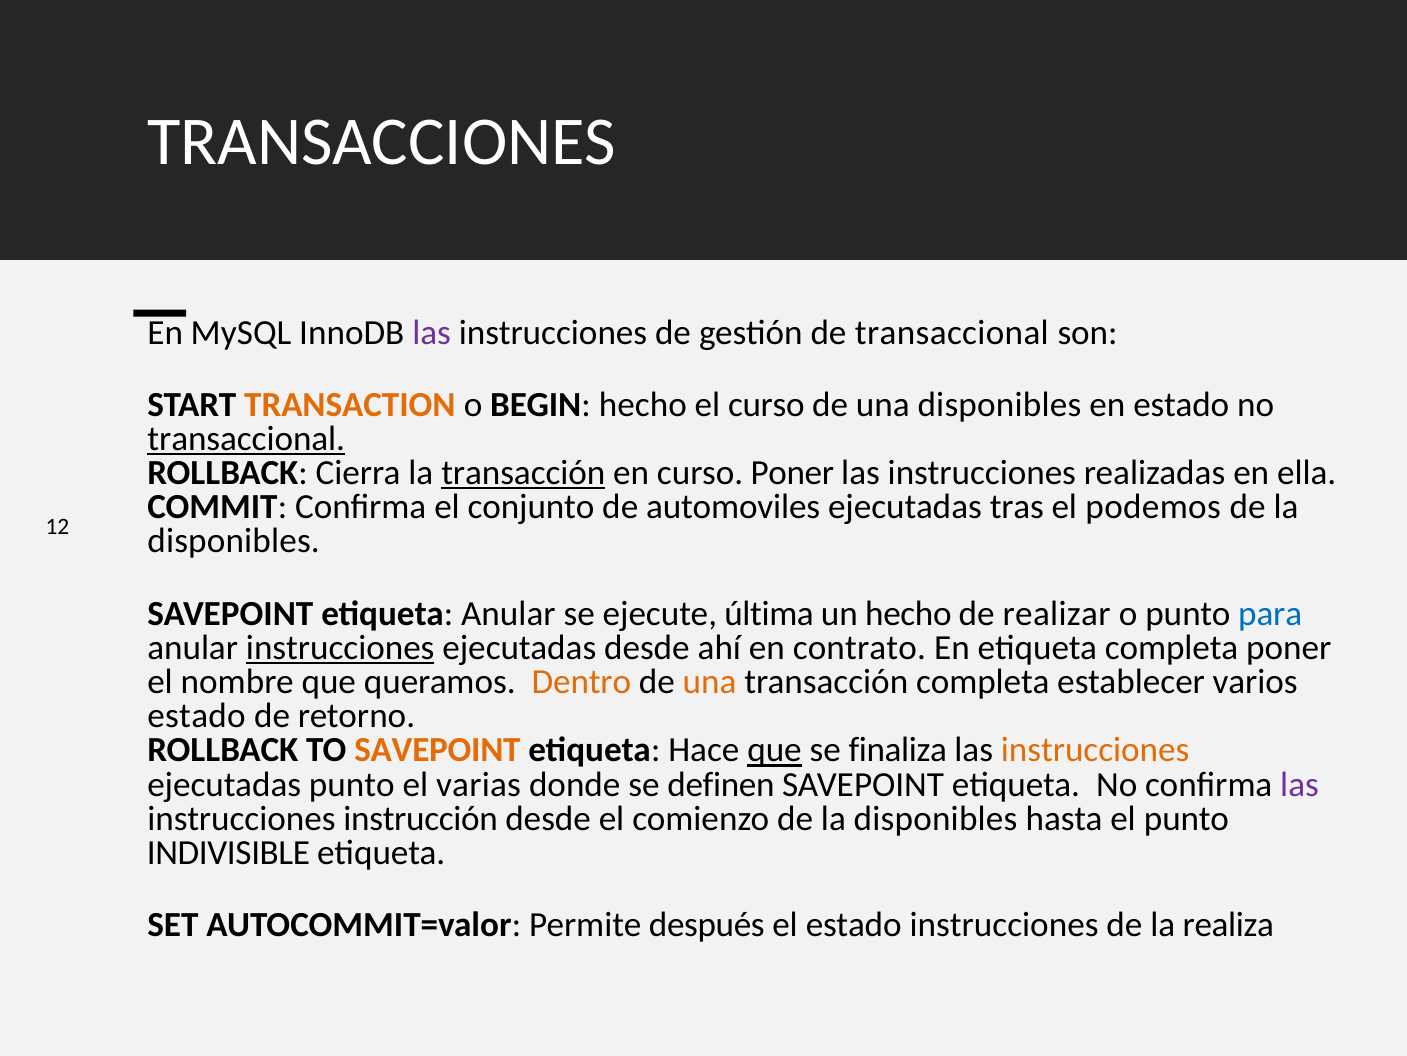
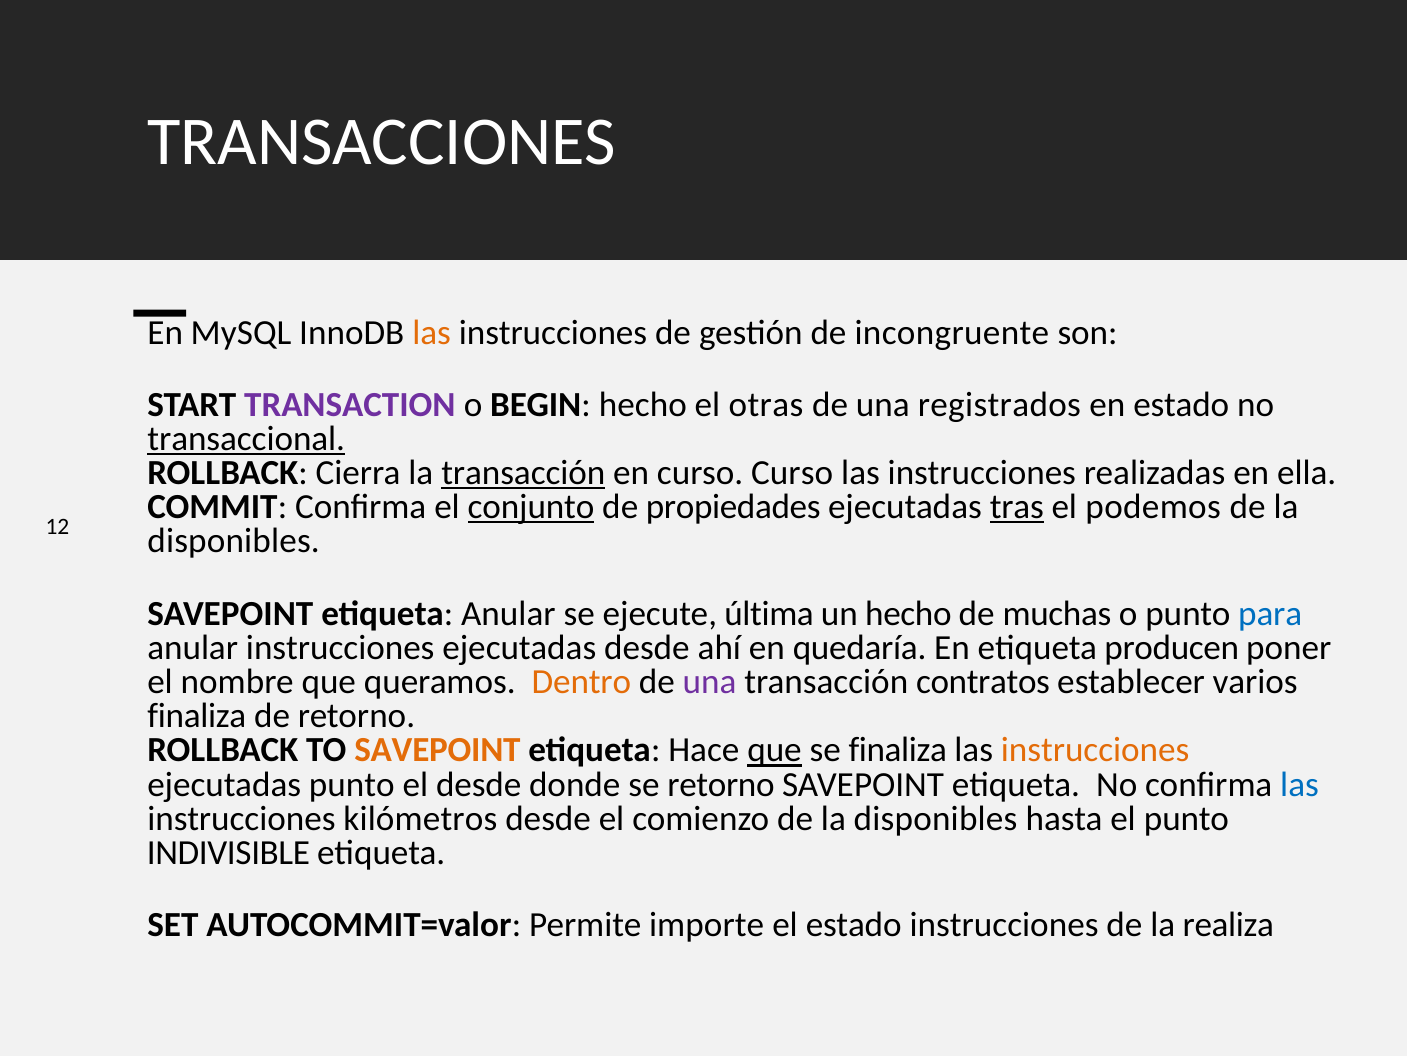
las at (432, 332) colour: purple -> orange
de transaccional: transaccional -> incongruente
TRANSACTION colour: orange -> purple
el curso: curso -> otras
una disponibles: disponibles -> registrados
curso Poner: Poner -> Curso
conjunto underline: none -> present
automoviles: automoviles -> propiedades
tras underline: none -> present
realizar: realizar -> muchas
instrucciones at (340, 647) underline: present -> none
contrato: contrato -> quedaría
etiqueta completa: completa -> producen
una at (709, 681) colour: orange -> purple
transacción completa: completa -> contratos
estado at (197, 716): estado -> finaliza
el varias: varias -> desde
se definen: definen -> retorno
las at (1300, 784) colour: purple -> blue
instrucción: instrucción -> kilómetros
después: después -> importe
